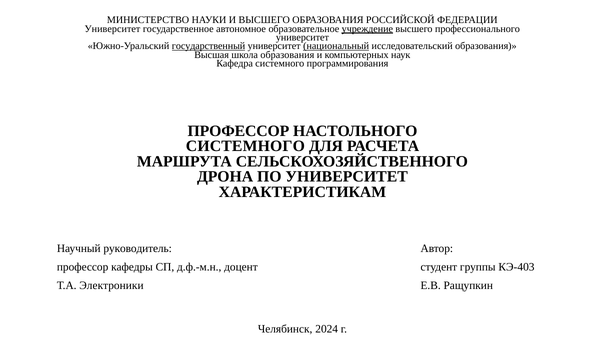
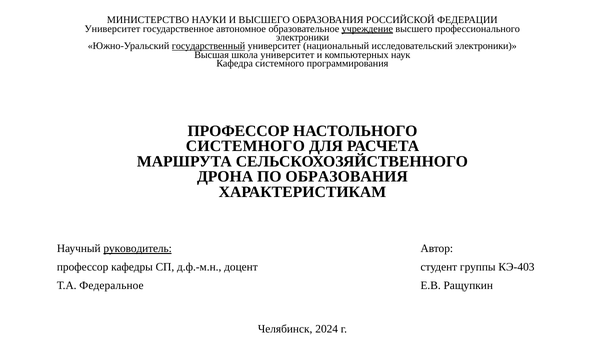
университет at (302, 37): университет -> электроники
национальный underline: present -> none
исследовательский образования: образования -> электроники
школа образования: образования -> университет
ПО УНИВЕРСИТЕТ: УНИВЕРСИТЕТ -> ОБРАЗОВАНИЯ
руководитель underline: none -> present
Электроники: Электроники -> Федеральное
